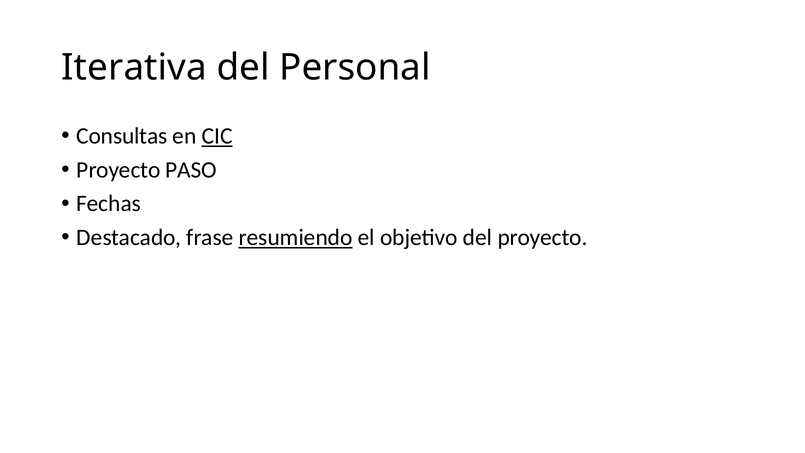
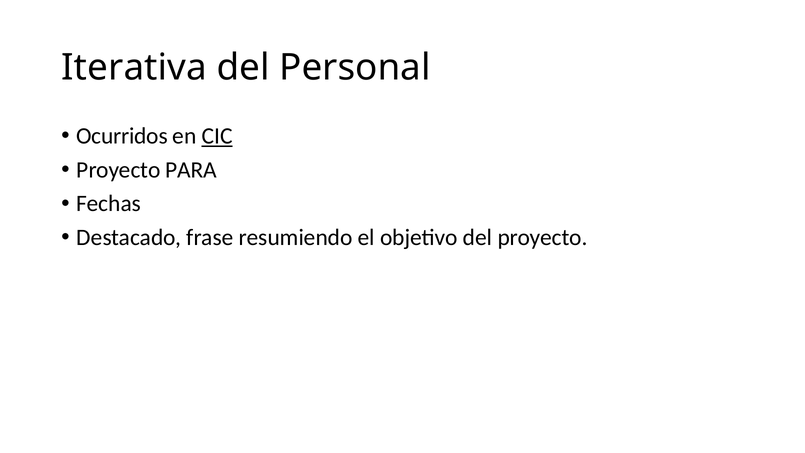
Consultas: Consultas -> Ocurridos
PASO: PASO -> PARA
resumiendo underline: present -> none
